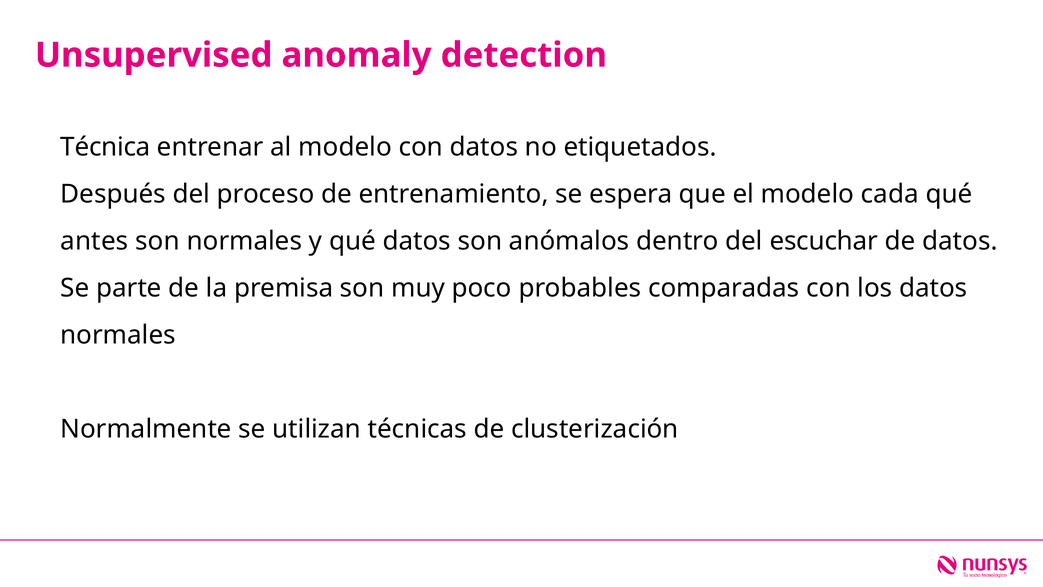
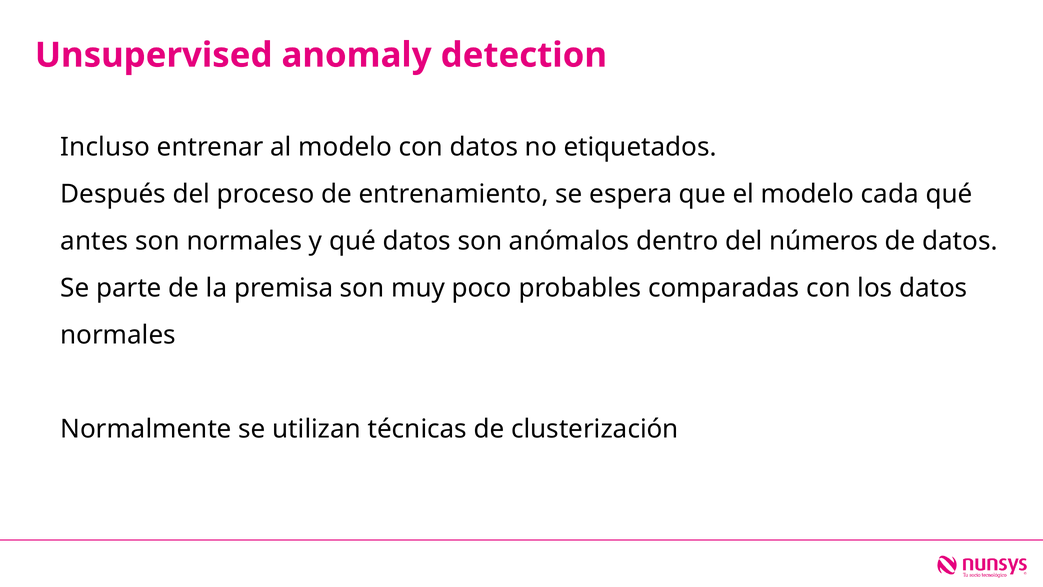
Técnica: Técnica -> Incluso
escuchar: escuchar -> números
